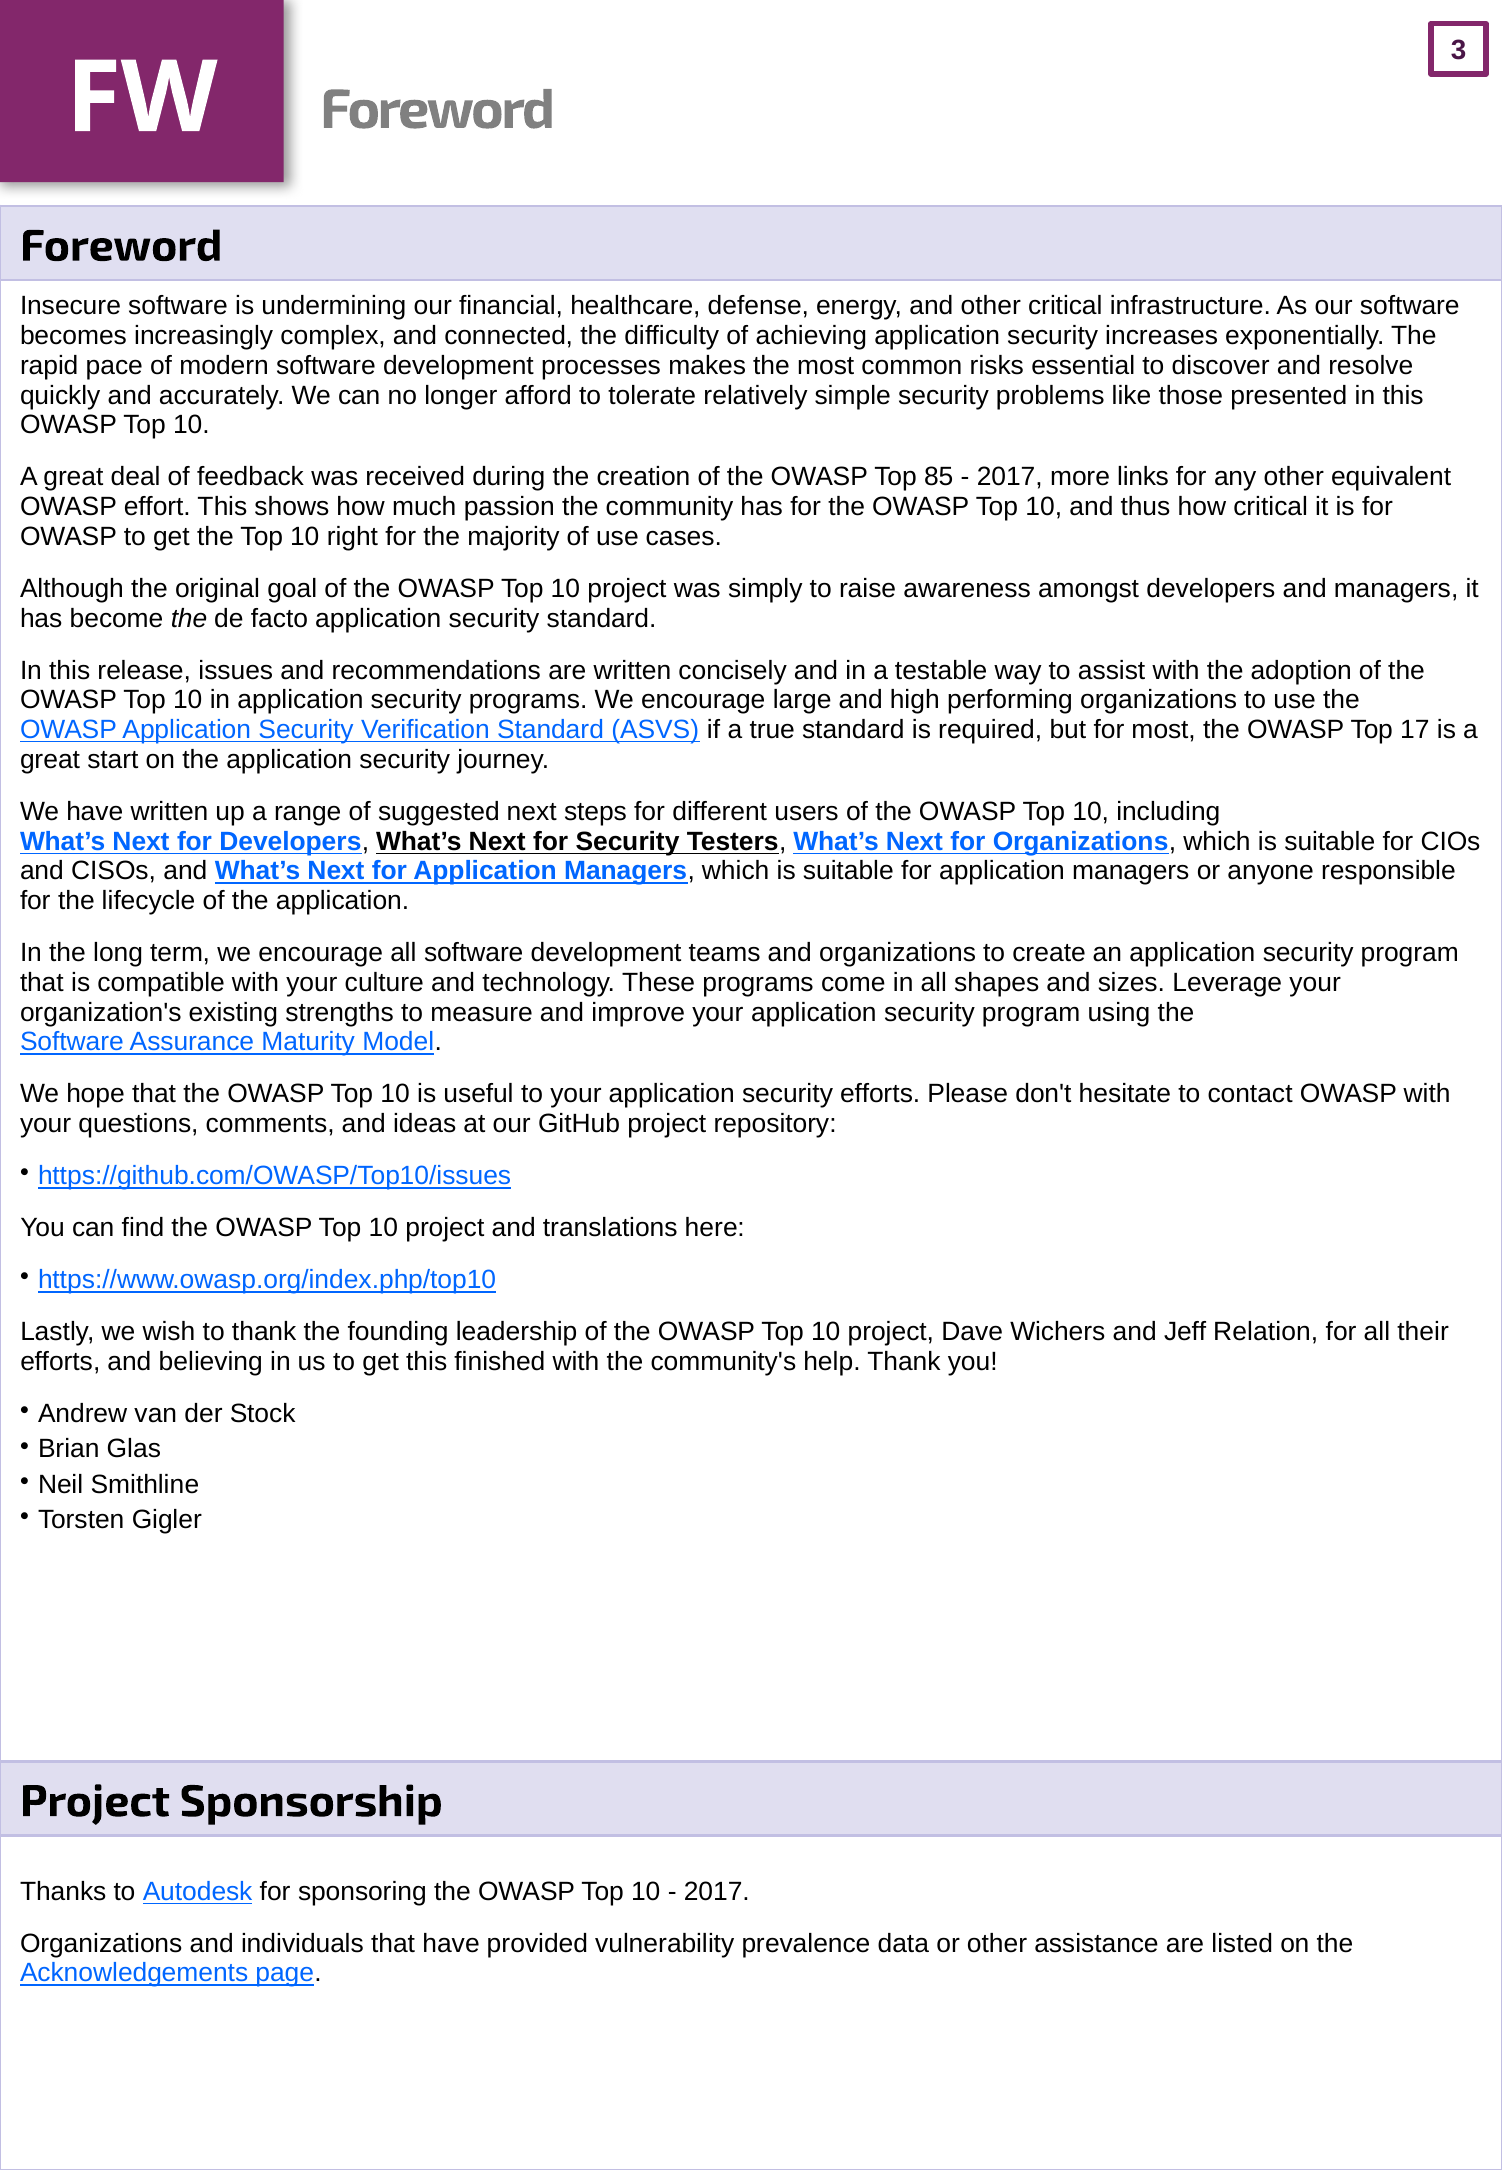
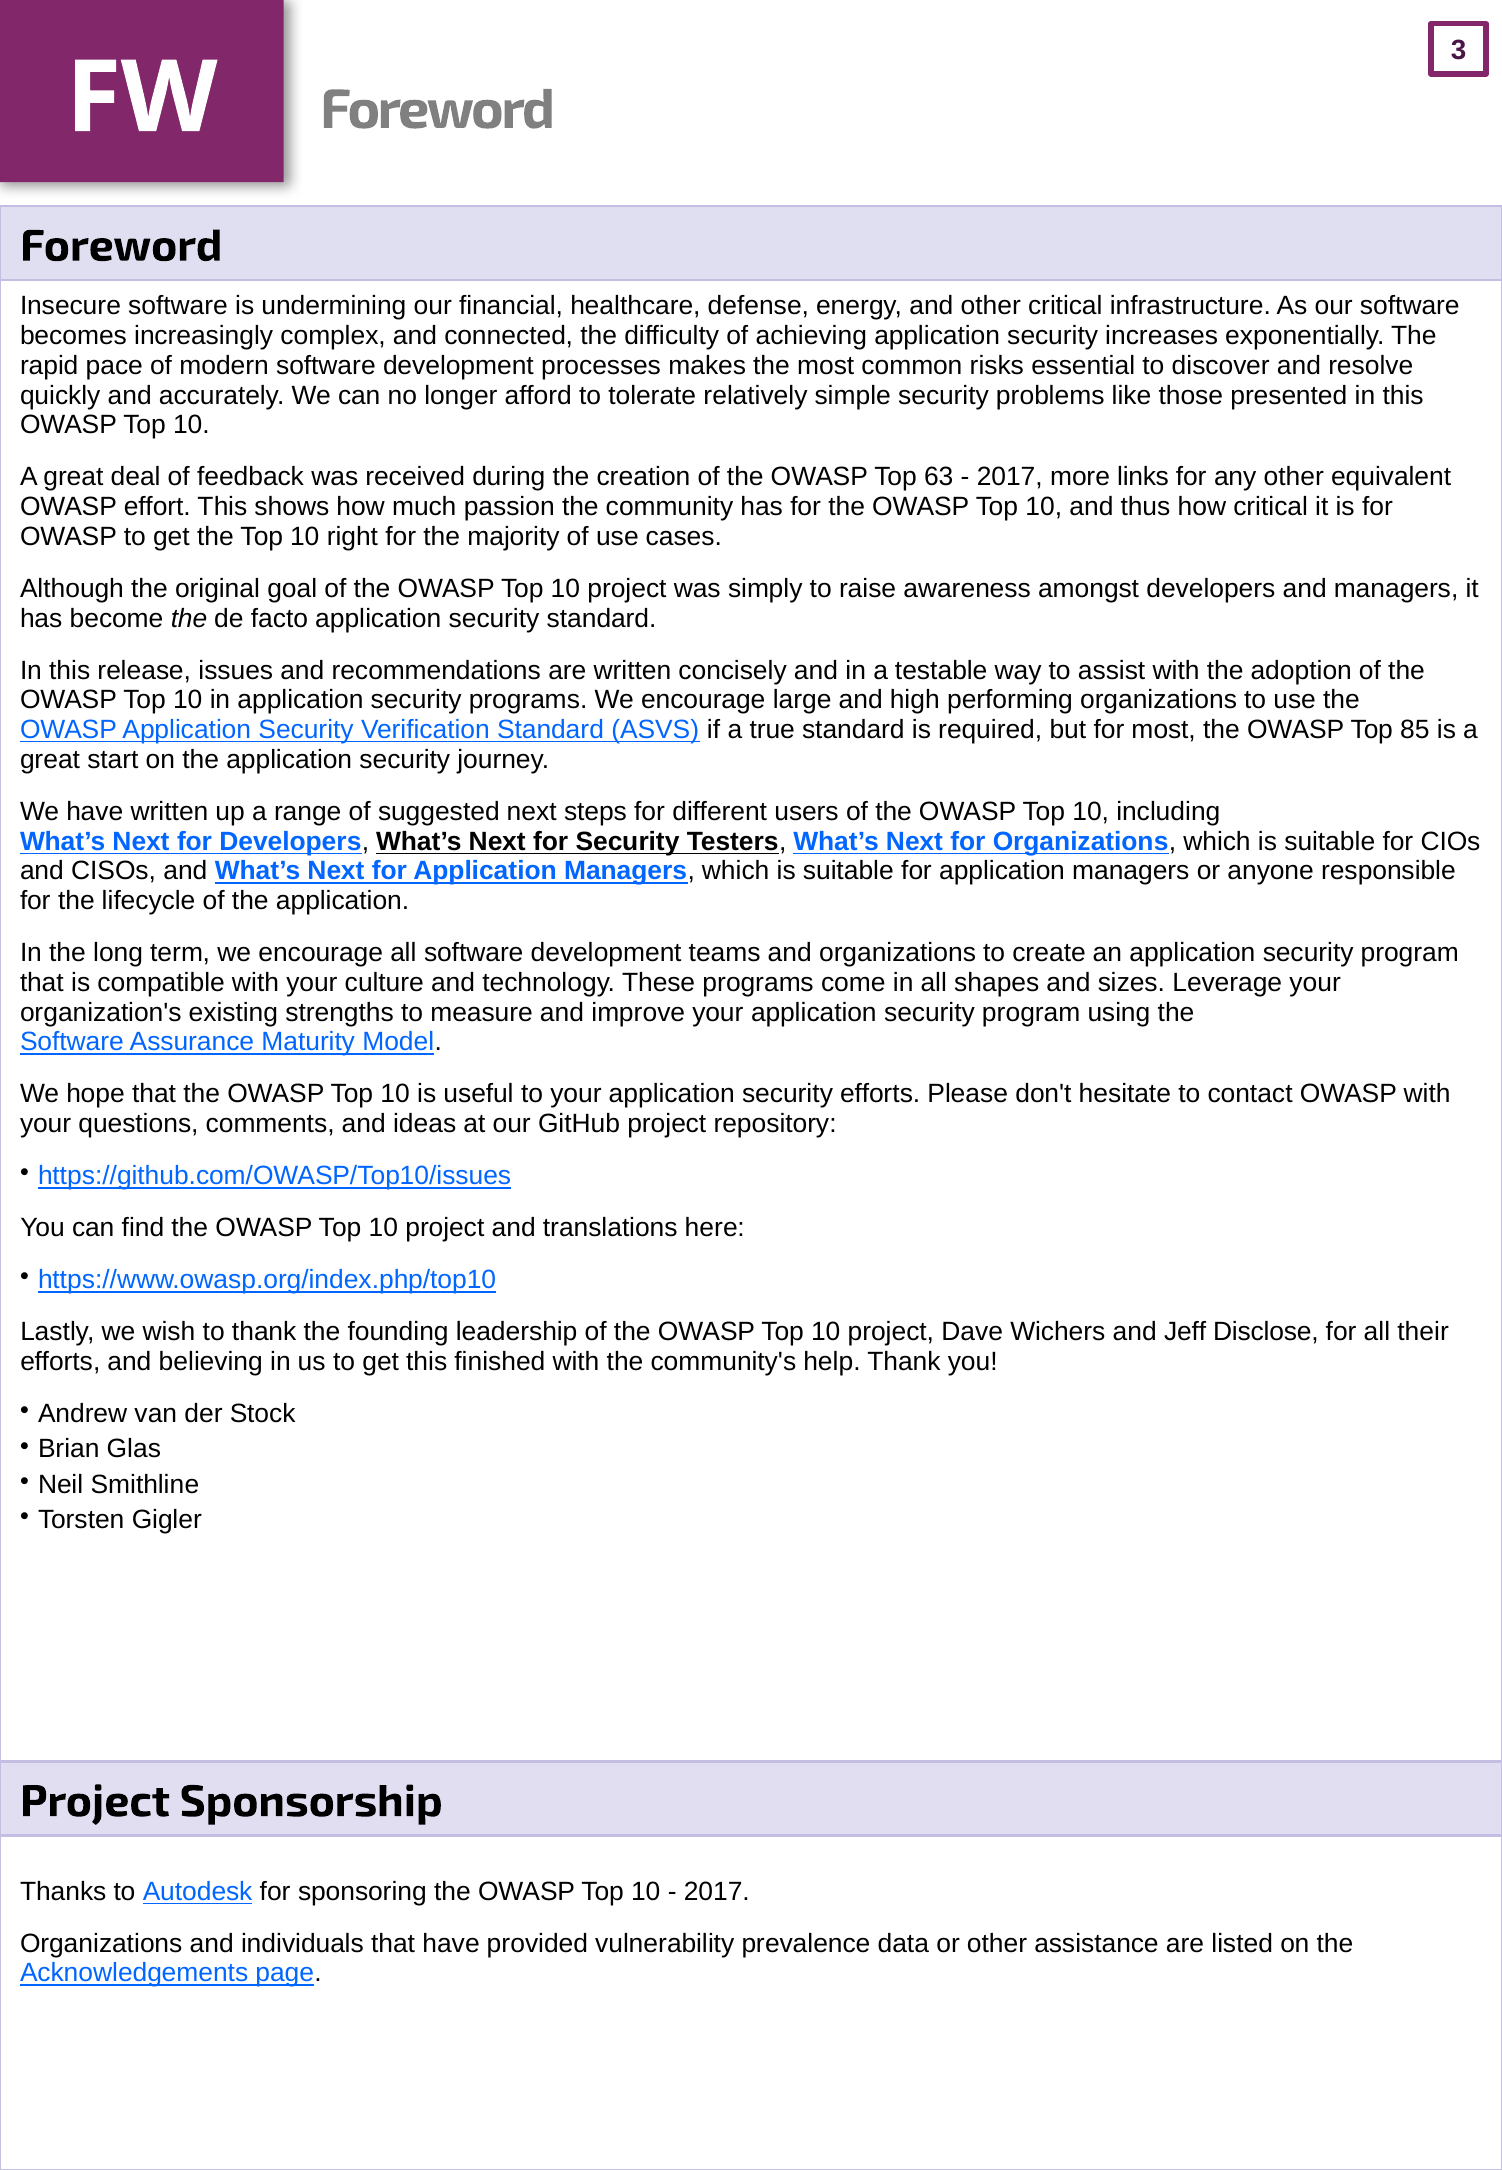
85: 85 -> 63
17: 17 -> 85
Relation: Relation -> Disclose
